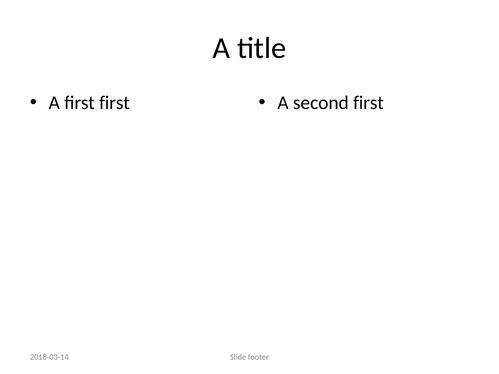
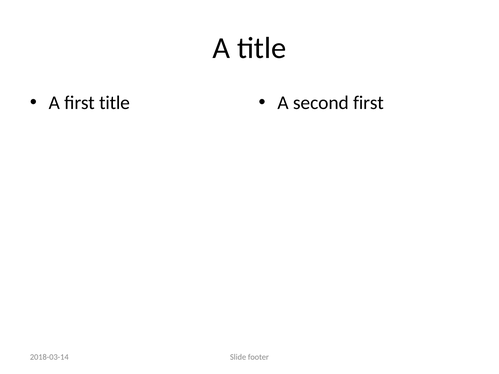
first first: first -> title
